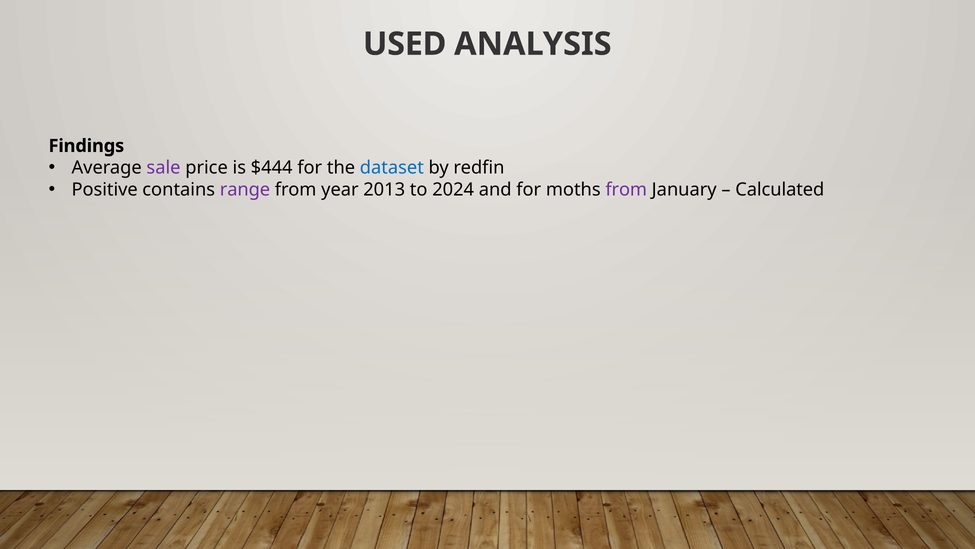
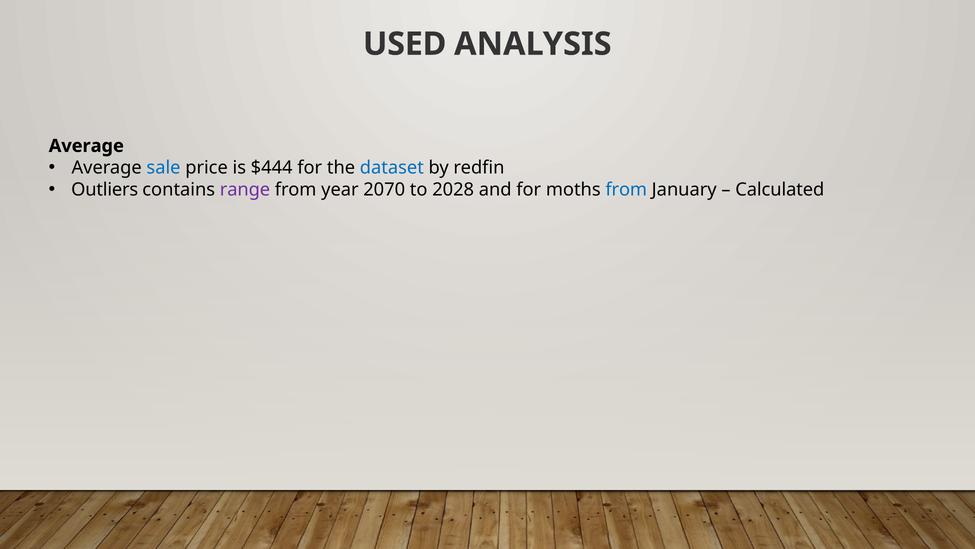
Findings at (86, 146): Findings -> Average
sale colour: purple -> blue
Positive: Positive -> Outliers
2013: 2013 -> 2070
2024: 2024 -> 2028
from at (626, 190) colour: purple -> blue
